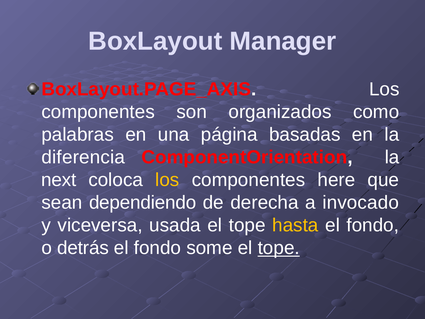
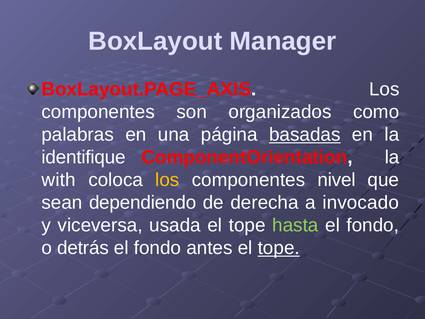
basadas underline: none -> present
diferencia: diferencia -> identifique
next: next -> with
here: here -> nivel
hasta colour: yellow -> light green
some: some -> antes
